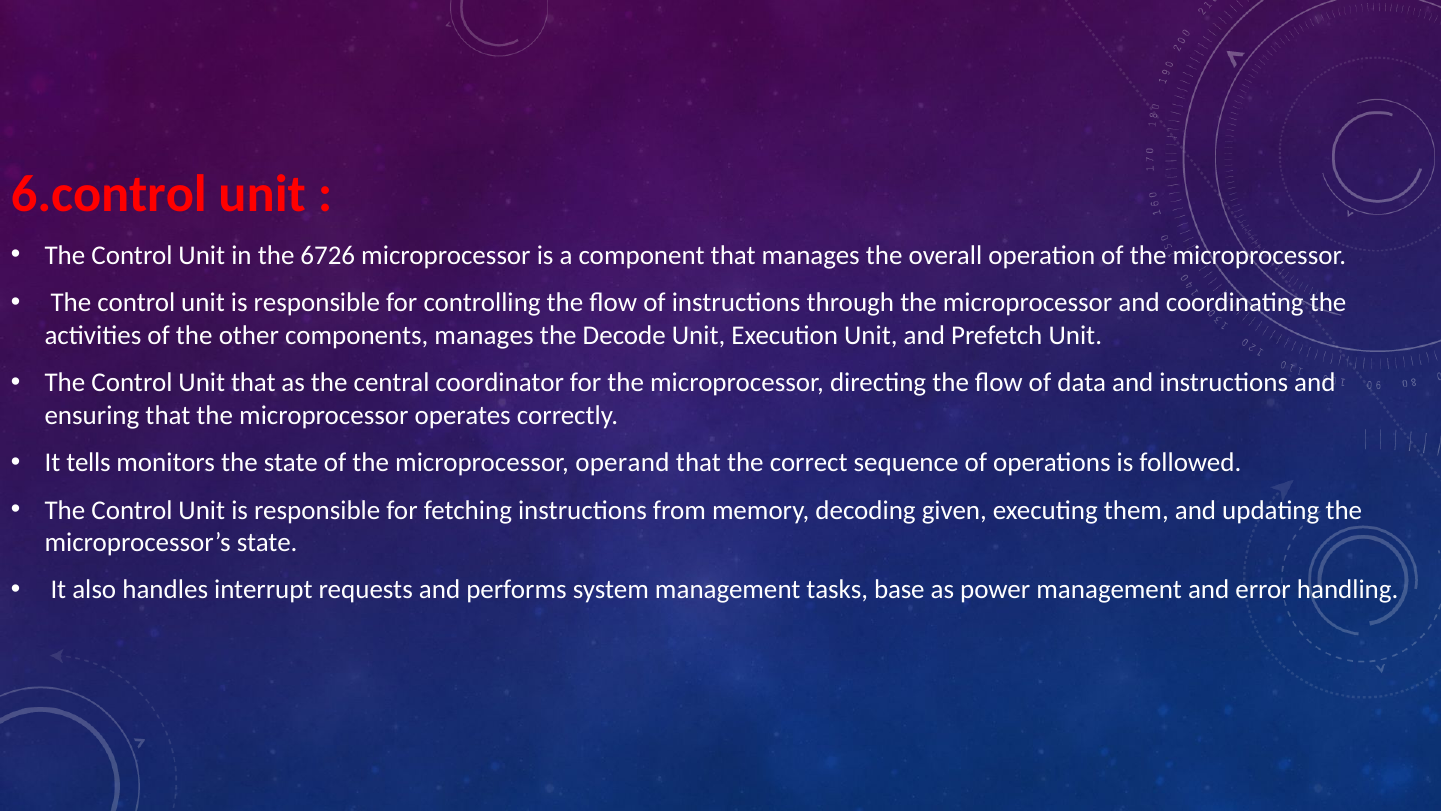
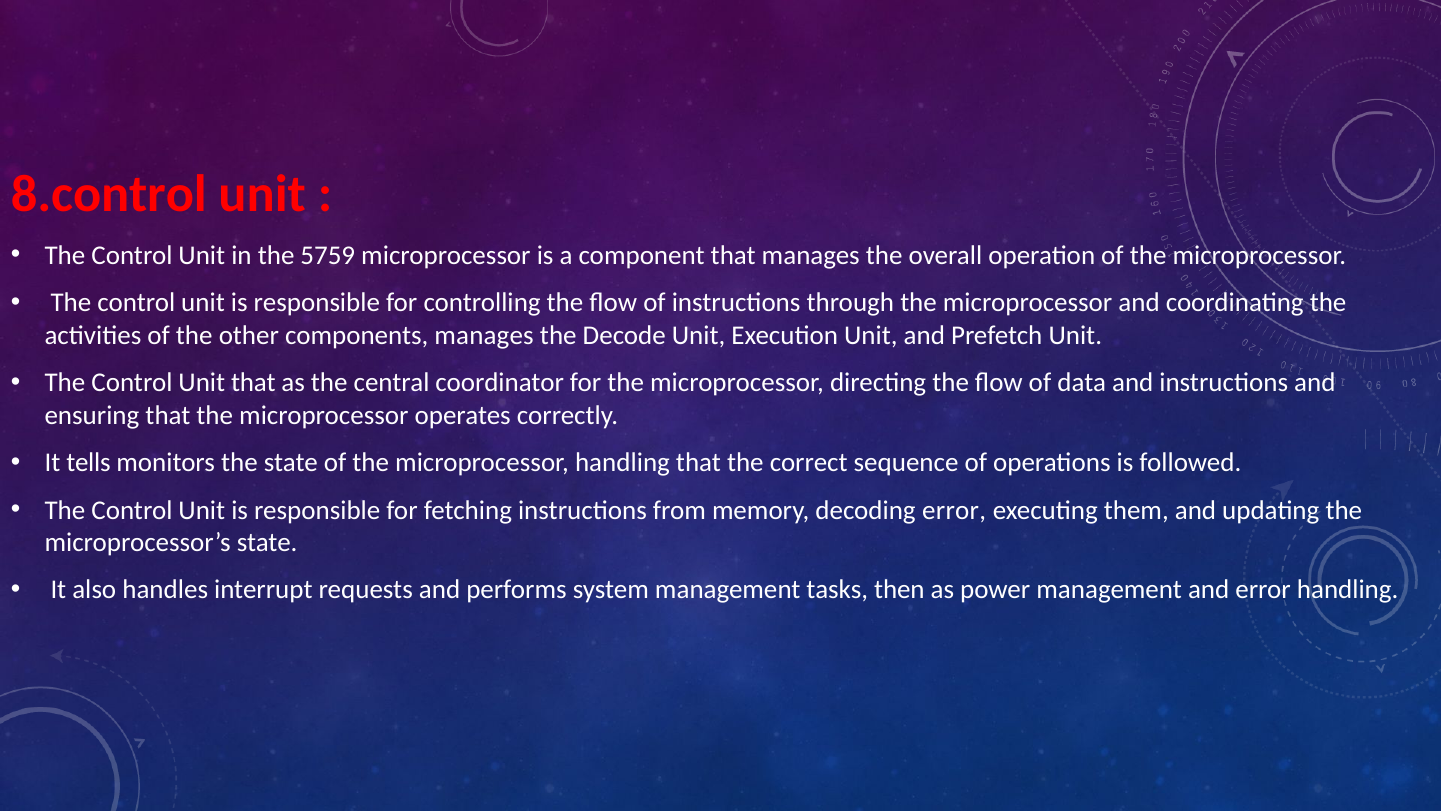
6.control: 6.control -> 8.control
6726: 6726 -> 5759
microprocessor operand: operand -> handling
decoding given: given -> error
base: base -> then
